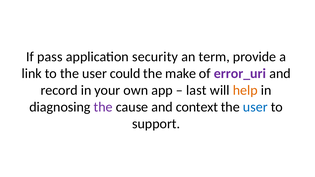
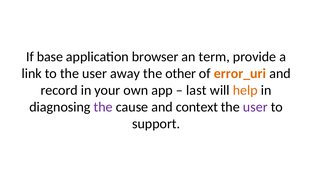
pass: pass -> base
security: security -> browser
could: could -> away
make: make -> other
error_uri colour: purple -> orange
user at (255, 107) colour: blue -> purple
